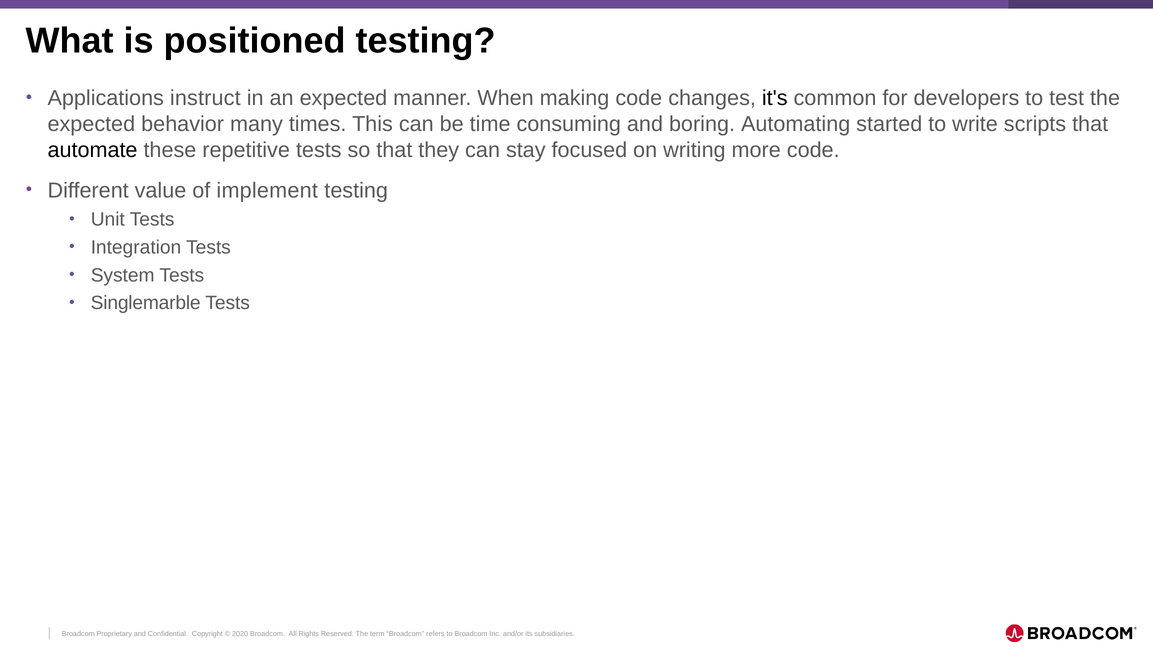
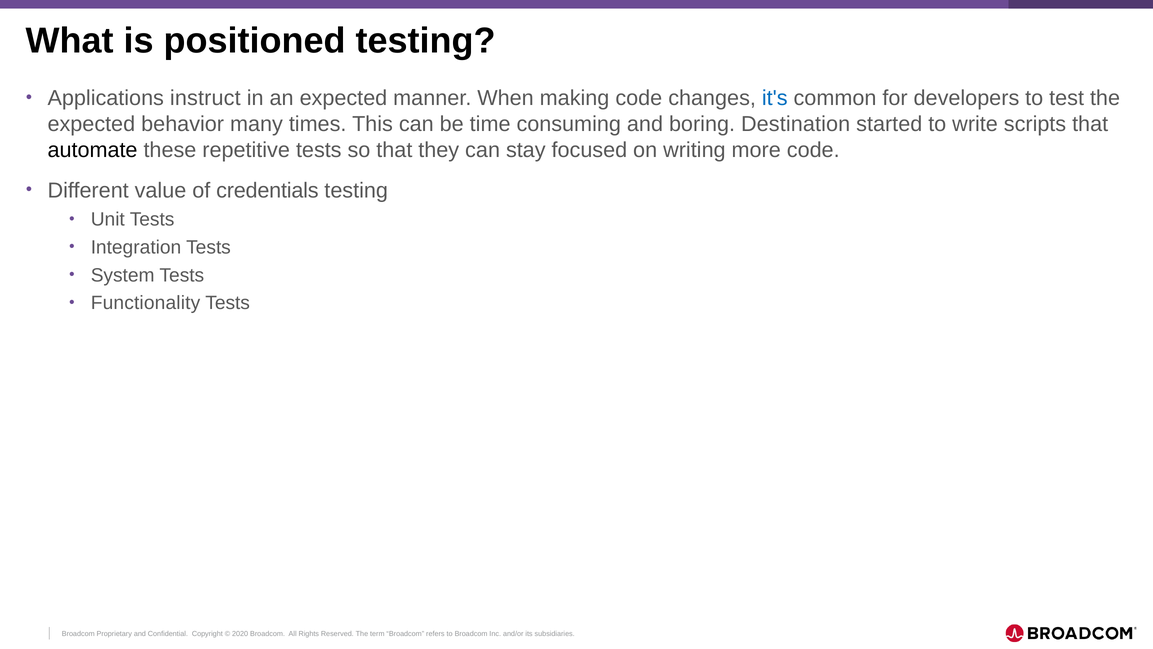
it's colour: black -> blue
Automating: Automating -> Destination
implement: implement -> credentials
Singlemarble: Singlemarble -> Functionality
